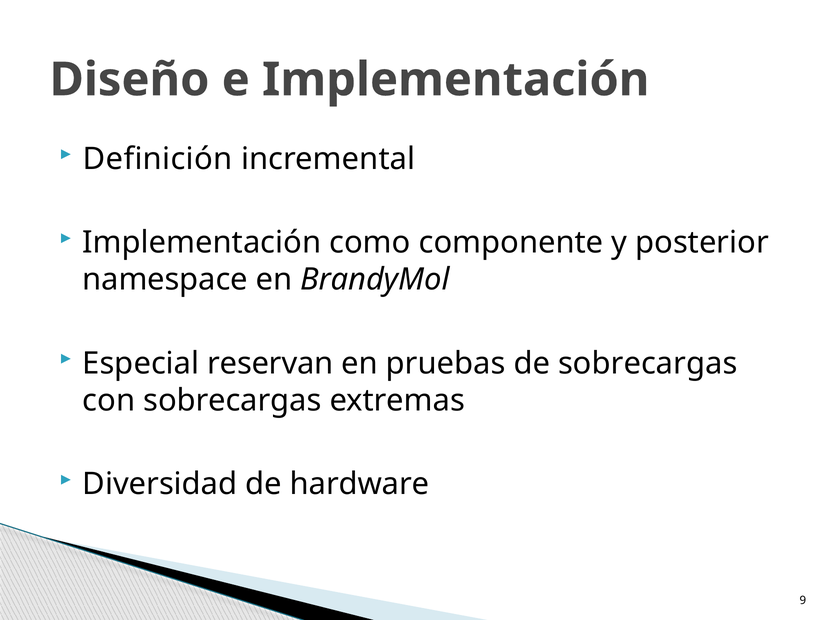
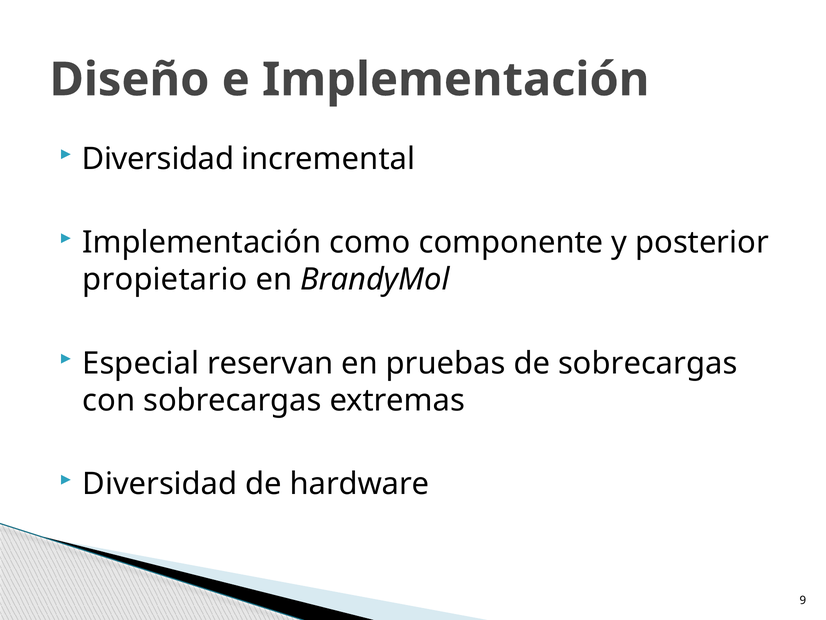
Definición at (158, 159): Definición -> Diversidad
namespace: namespace -> propietario
